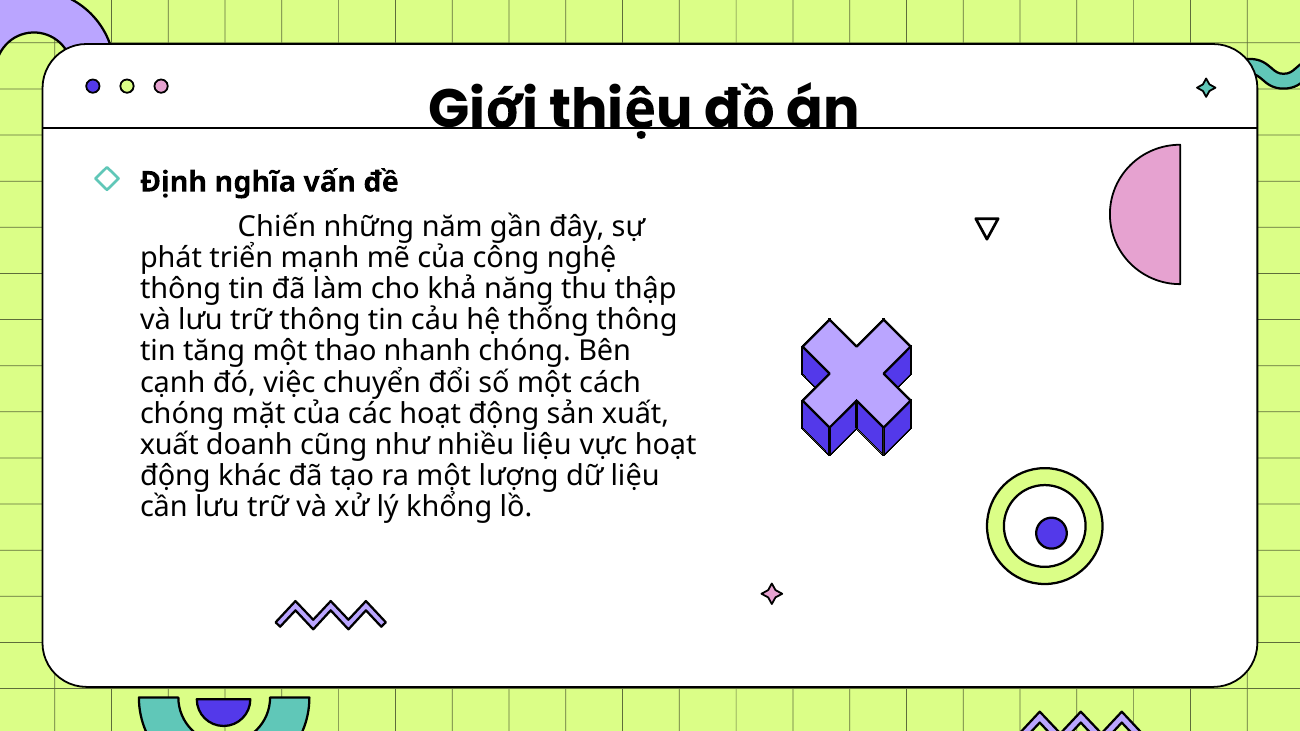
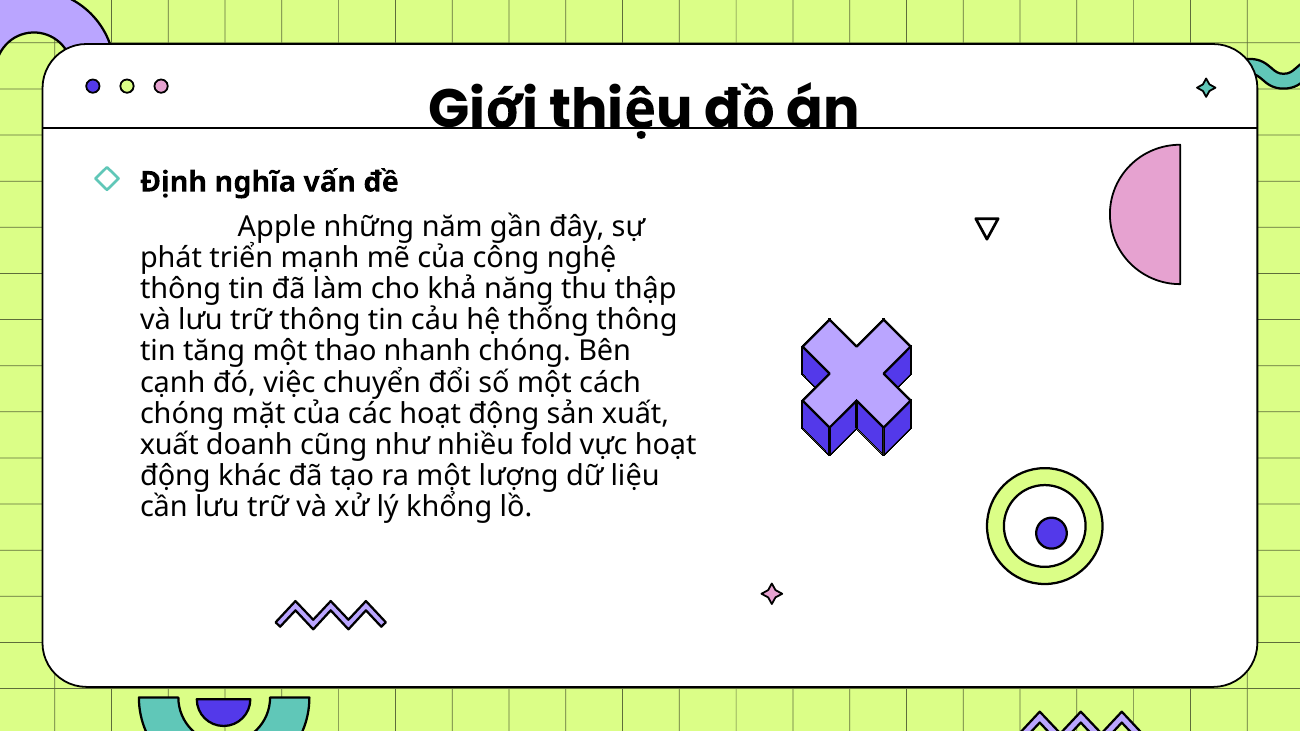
Chiến: Chiến -> Apple
nhiều liệu: liệu -> fold
